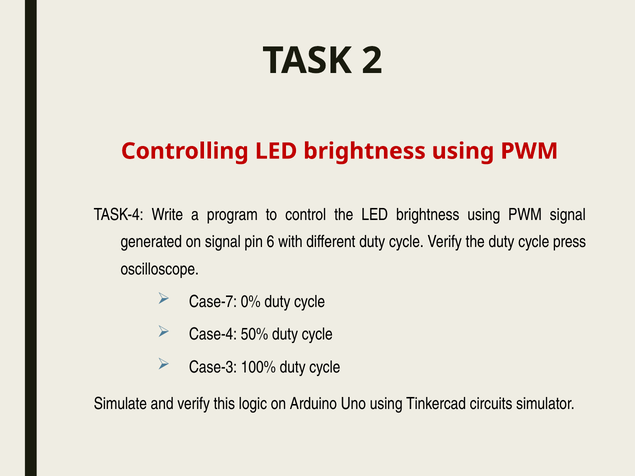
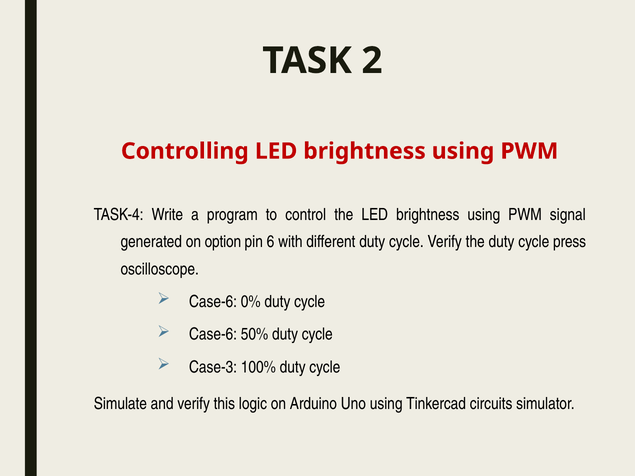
on signal: signal -> option
Case-7 at (213, 302): Case-7 -> Case-6
Case-4 at (213, 335): Case-4 -> Case-6
